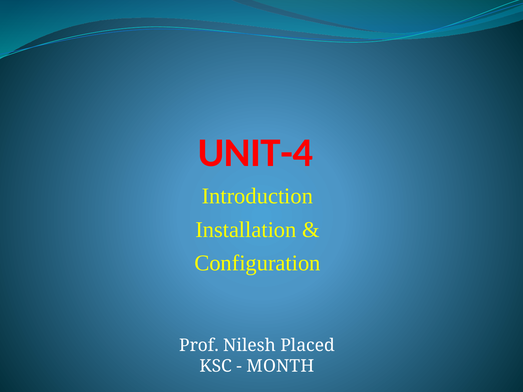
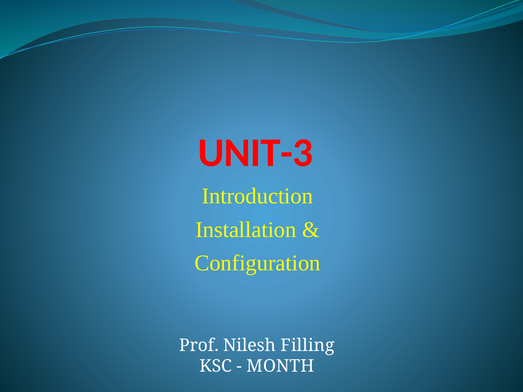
UNIT-4: UNIT-4 -> UNIT-3
Placed: Placed -> Filling
